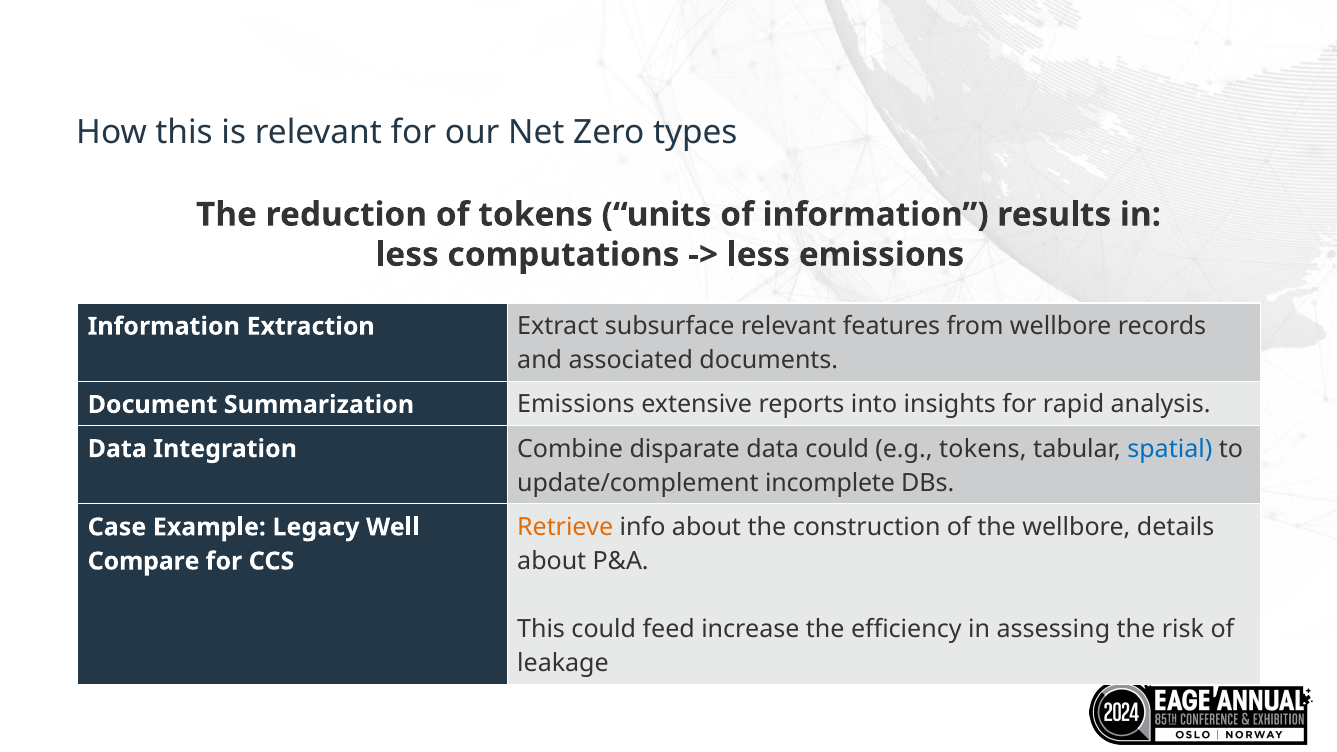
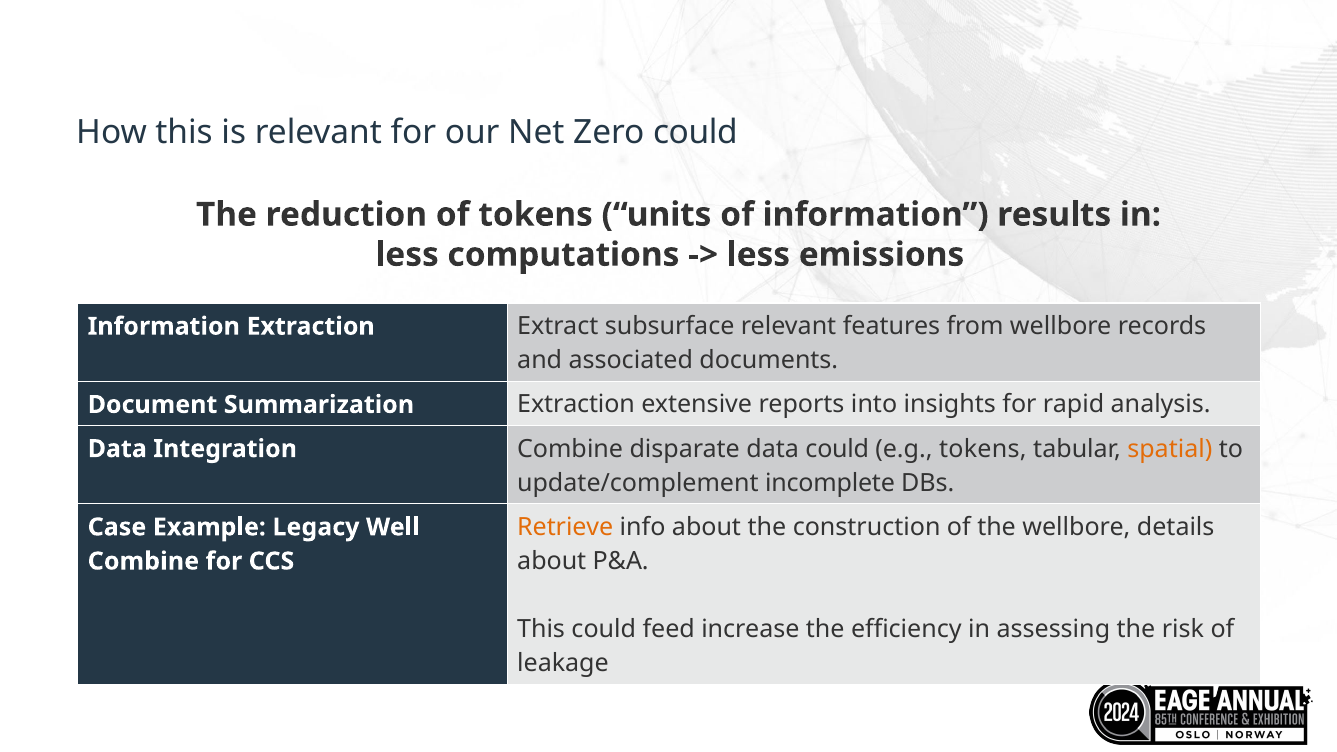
Zero types: types -> could
Summarization Emissions: Emissions -> Extraction
spatial colour: blue -> orange
Compare at (144, 561): Compare -> Combine
